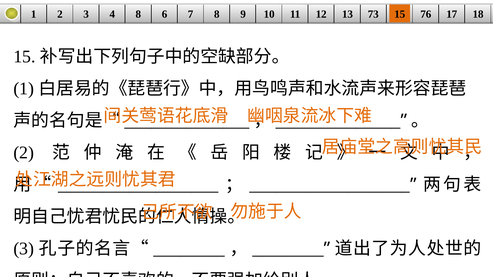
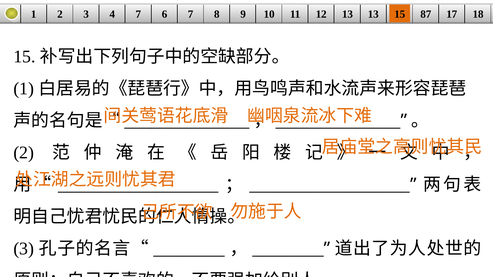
4 8: 8 -> 7
13 73: 73 -> 13
76: 76 -> 87
